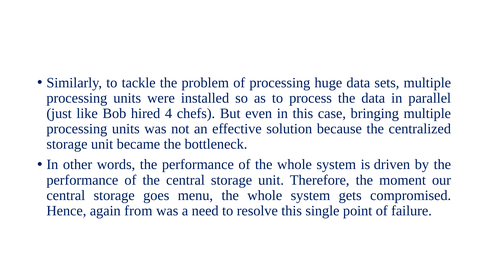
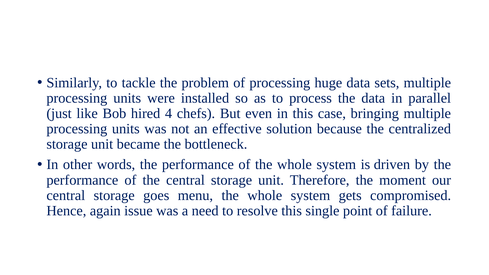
from: from -> issue
